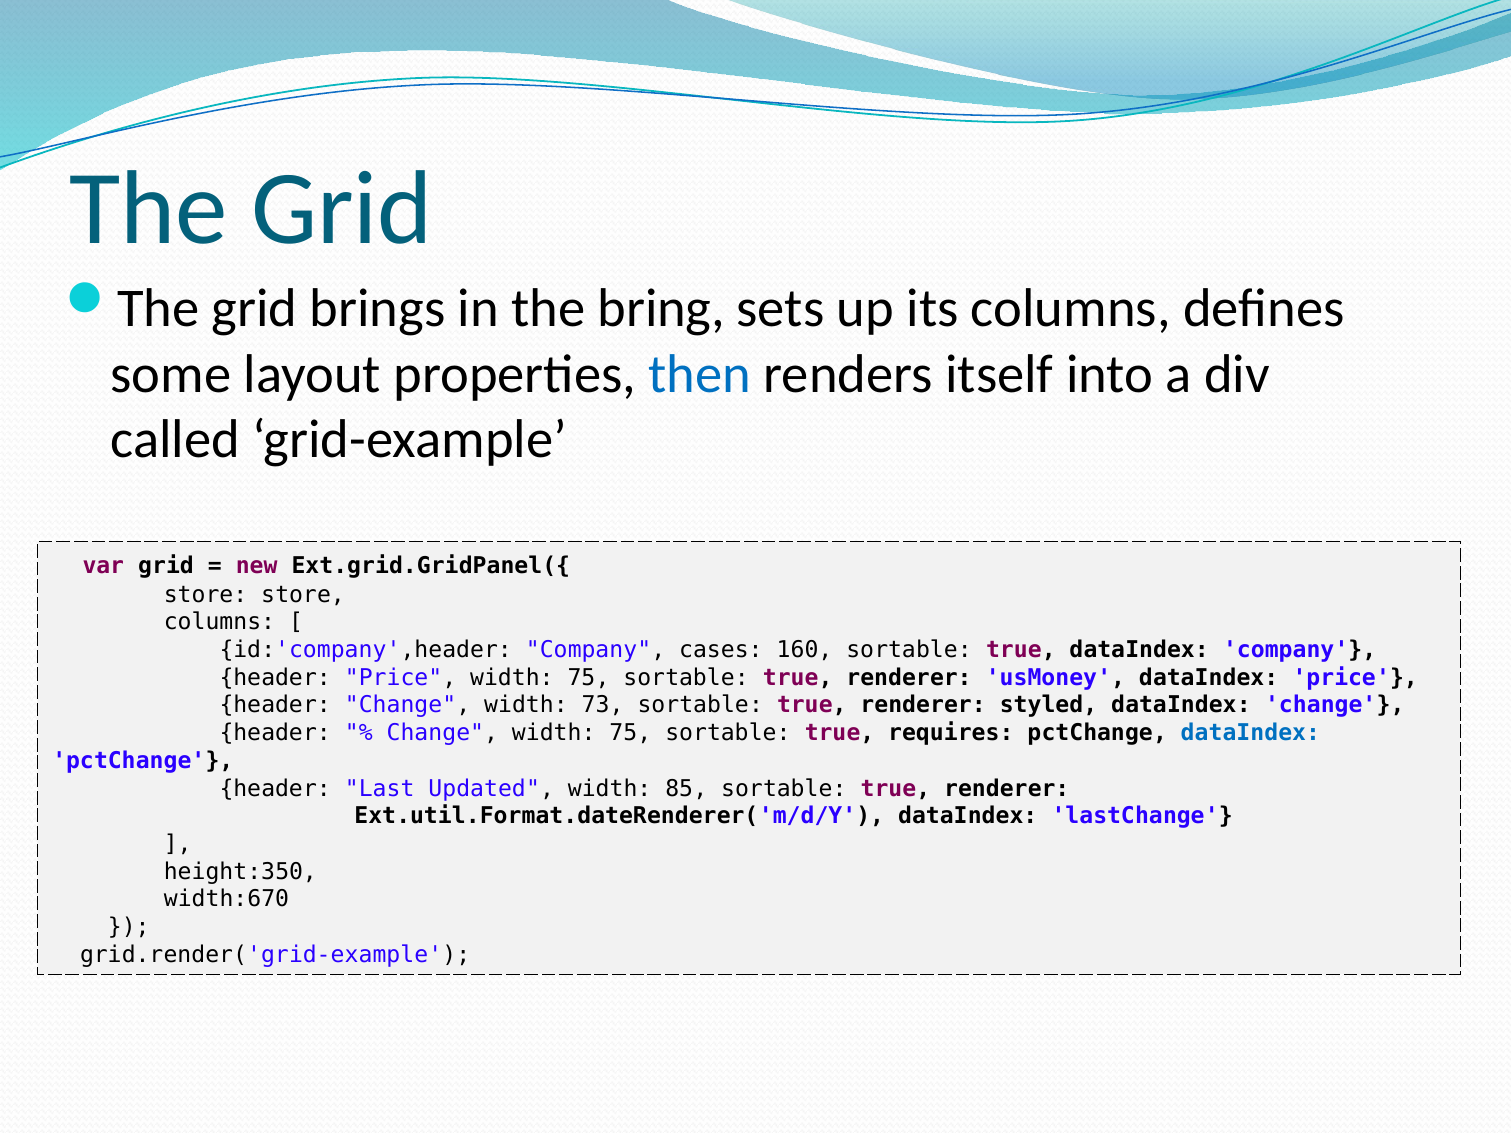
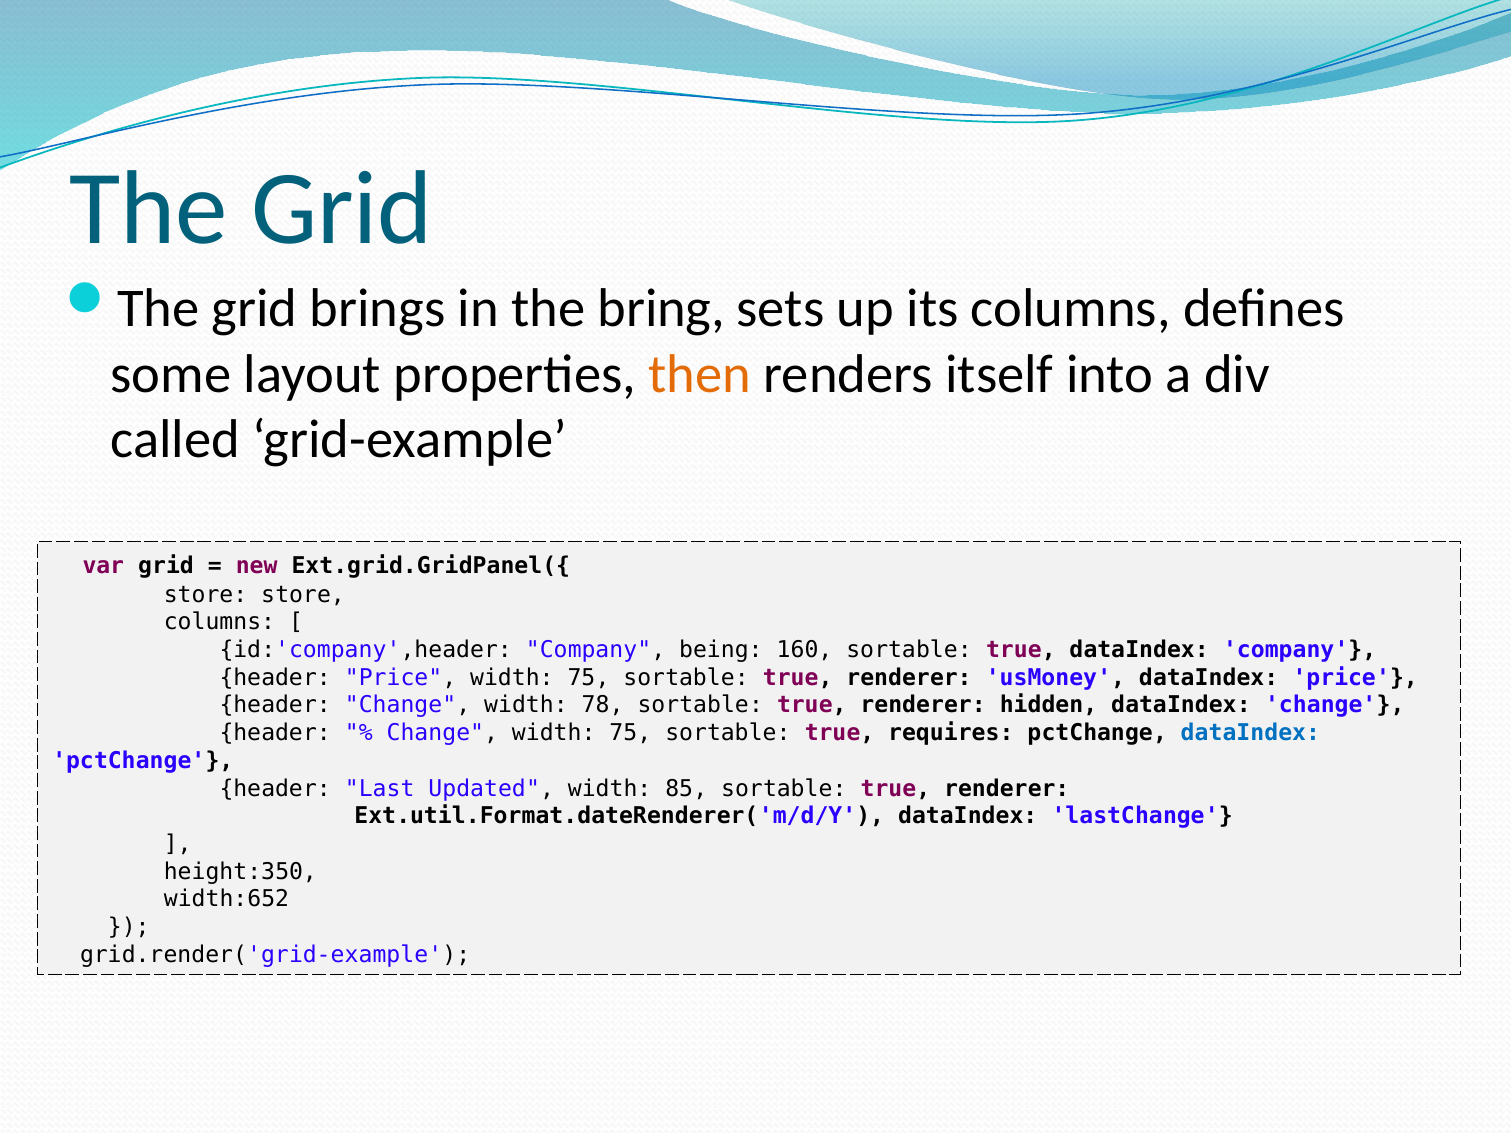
then colour: blue -> orange
cases: cases -> being
73: 73 -> 78
styled: styled -> hidden
width:670: width:670 -> width:652
